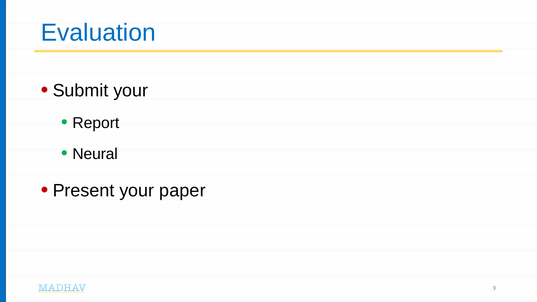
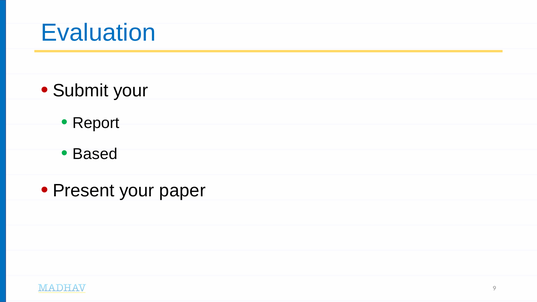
Neural: Neural -> Based
